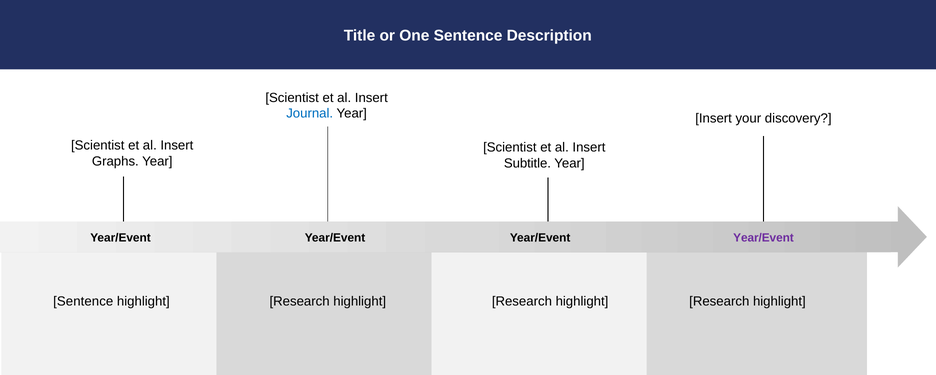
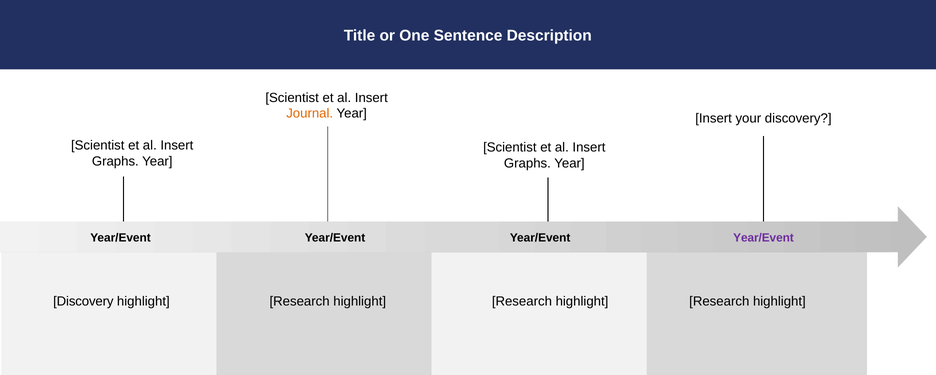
Journal colour: blue -> orange
Subtitle at (527, 163): Subtitle -> Graphs
Sentence at (83, 301): Sentence -> Discovery
